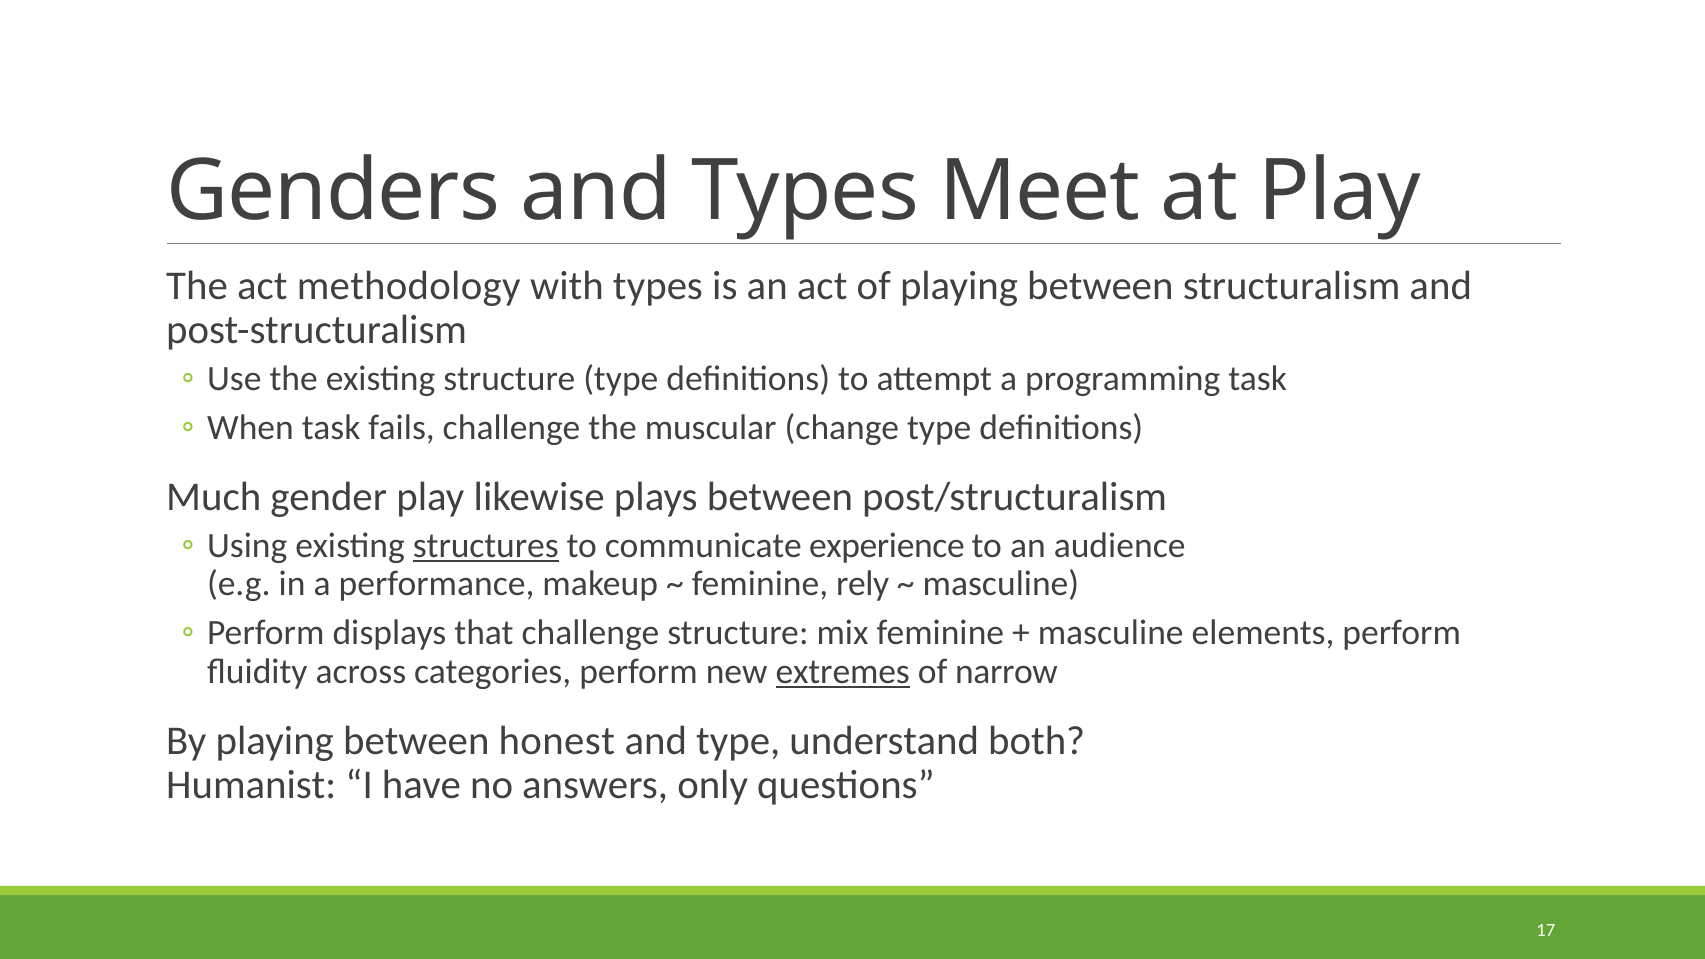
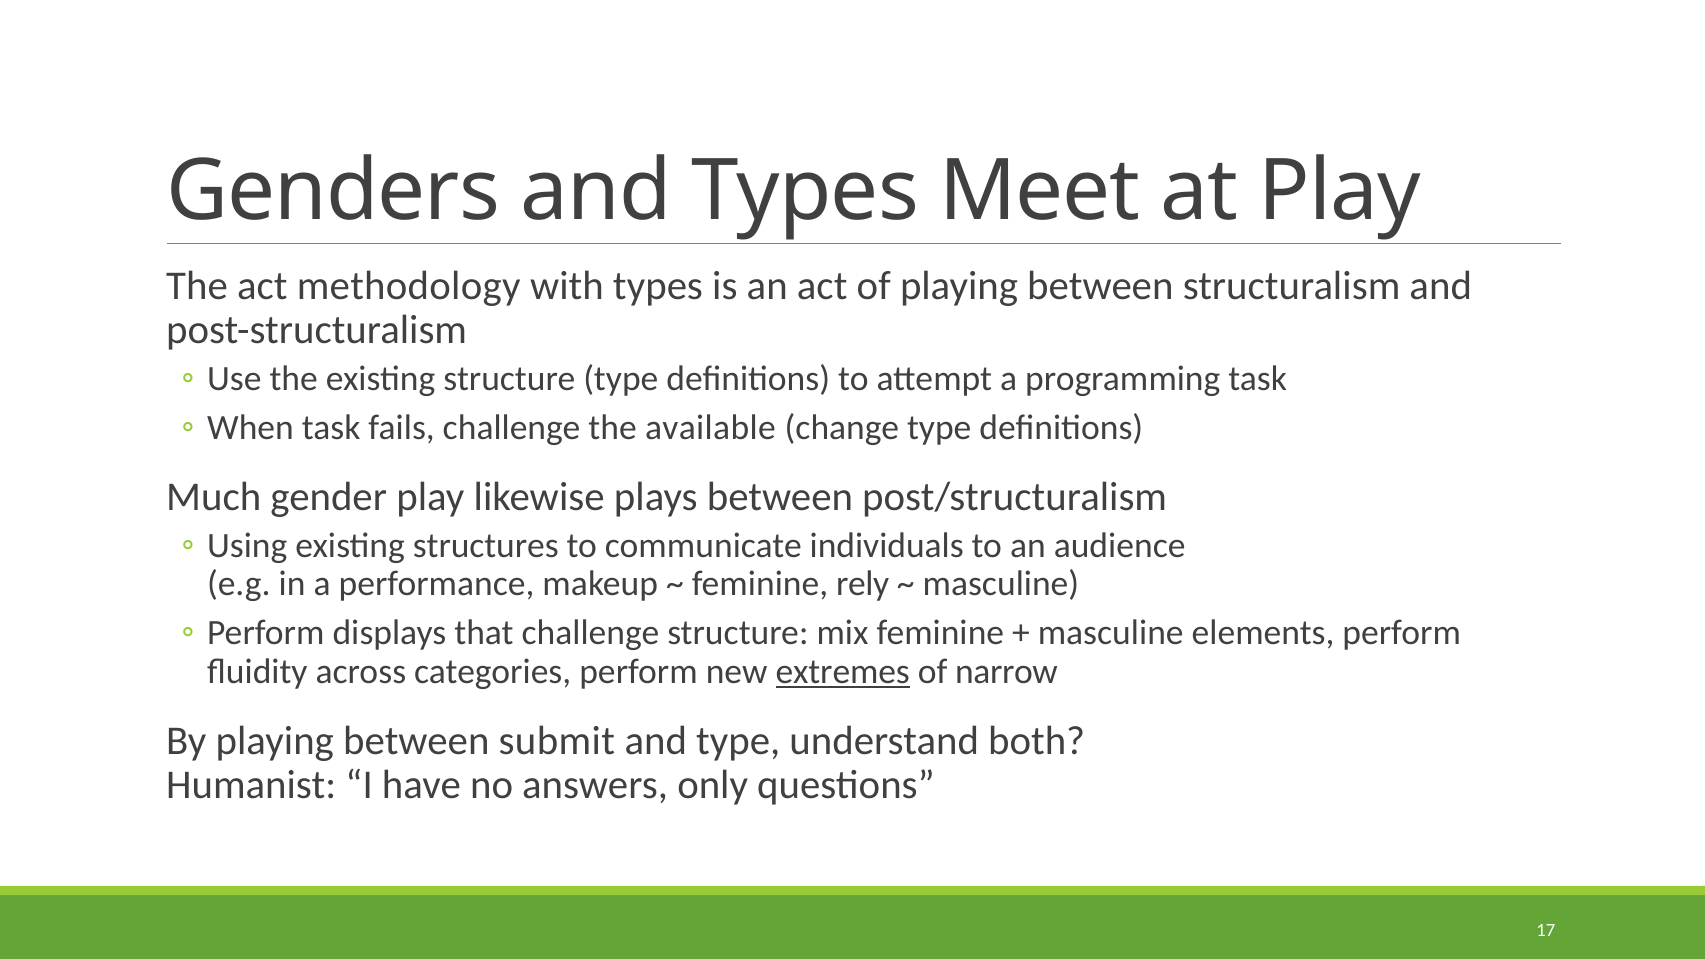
muscular: muscular -> available
structures underline: present -> none
experience: experience -> individuals
honest: honest -> submit
